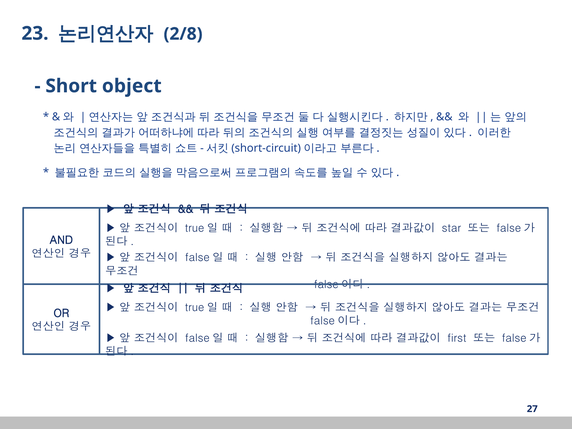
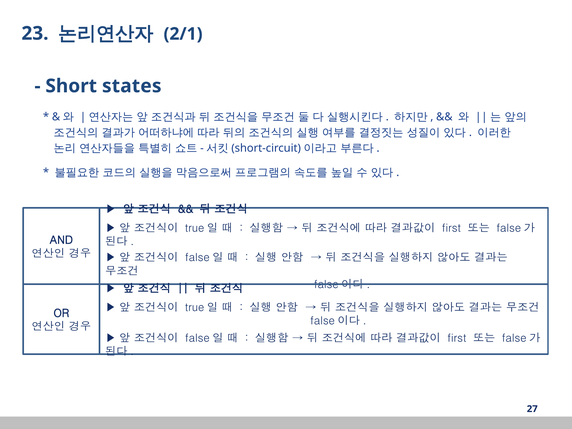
2/8: 2/8 -> 2/1
object: object -> states
star at (451, 228): star -> first
